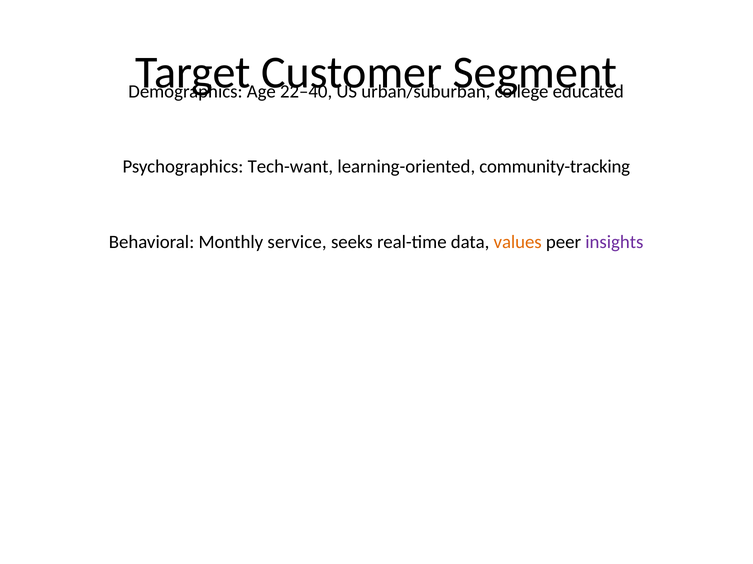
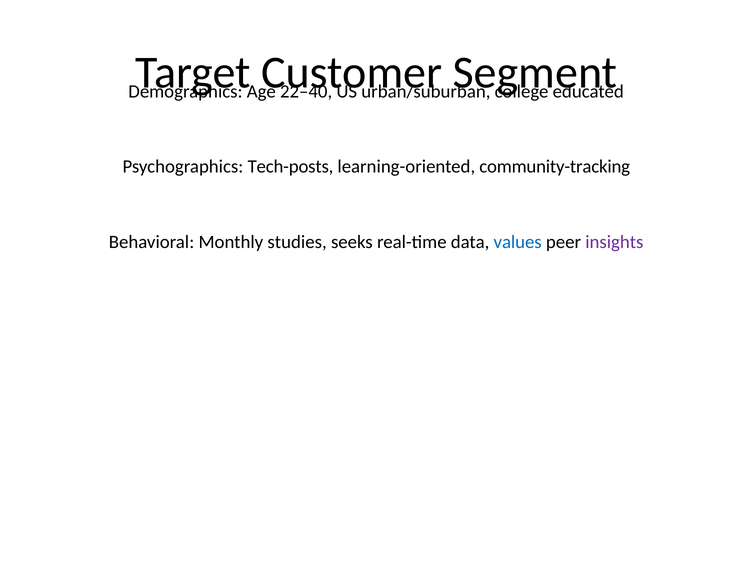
Tech-want: Tech-want -> Tech-posts
service: service -> studies
values colour: orange -> blue
